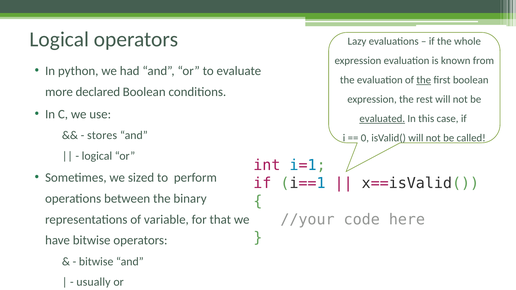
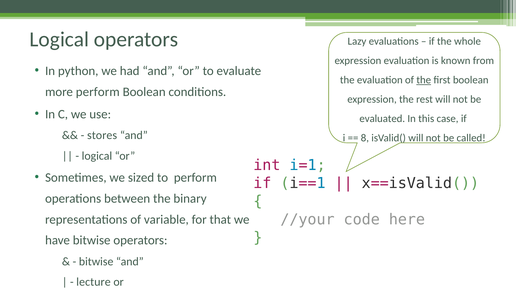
more declared: declared -> perform
evaluated underline: present -> none
0: 0 -> 8
usually: usually -> lecture
